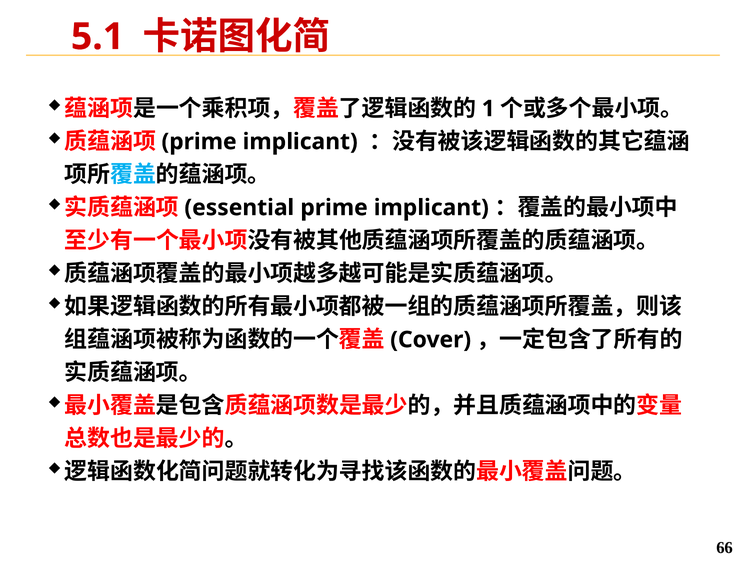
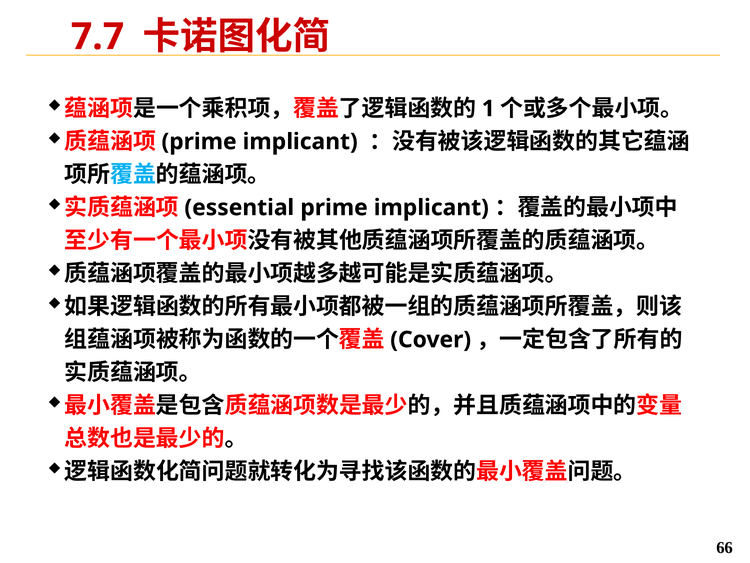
5.1: 5.1 -> 7.7
